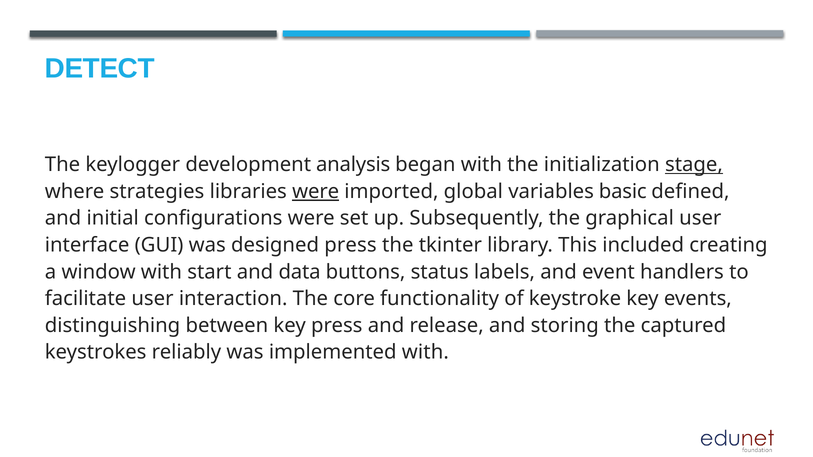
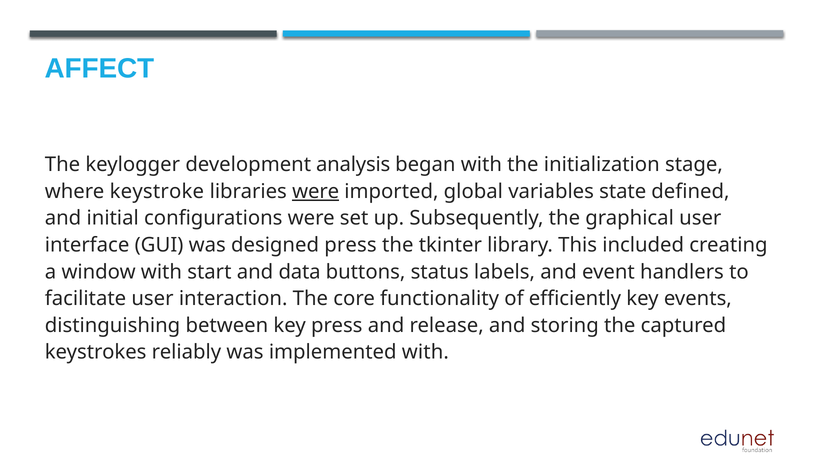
DETECT: DETECT -> AFFECT
stage underline: present -> none
strategies: strategies -> keystroke
basic: basic -> state
keystroke: keystroke -> efficiently
